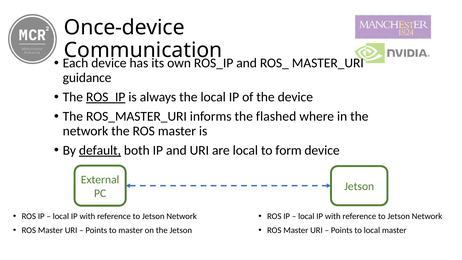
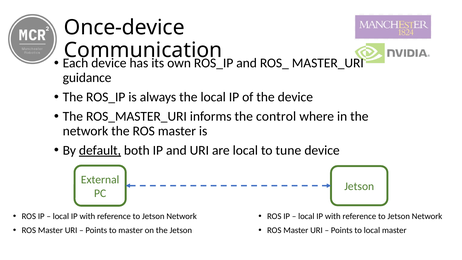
ROS_IP at (106, 97) underline: present -> none
flashed: flashed -> control
form: form -> tune
